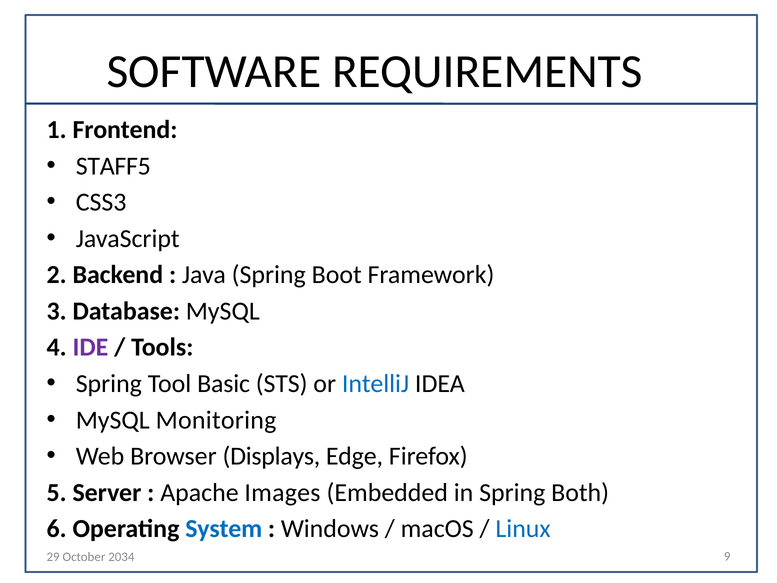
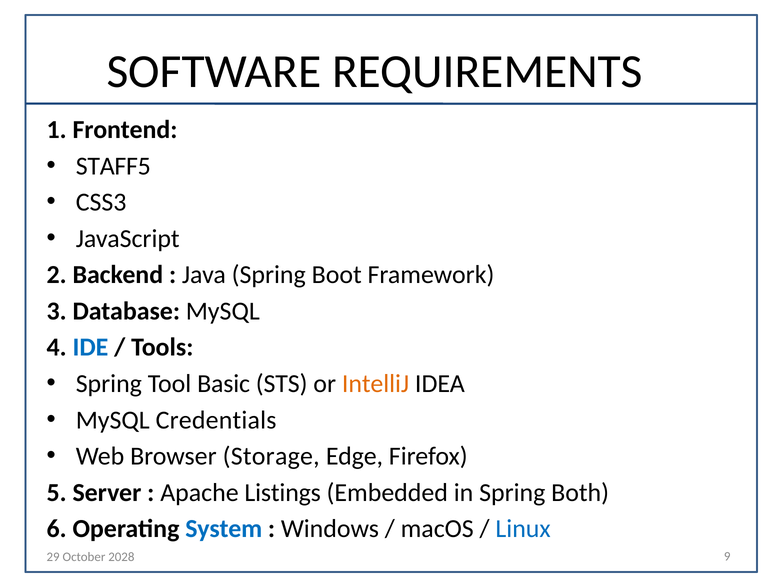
IDE colour: purple -> blue
IntelliJ colour: blue -> orange
Monitoring: Monitoring -> Credentials
Displays: Displays -> Storage
Images: Images -> Listings
2034: 2034 -> 2028
